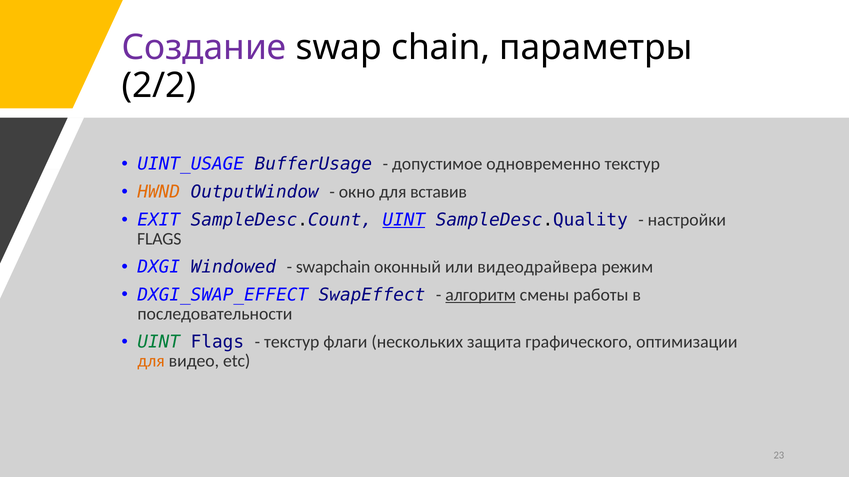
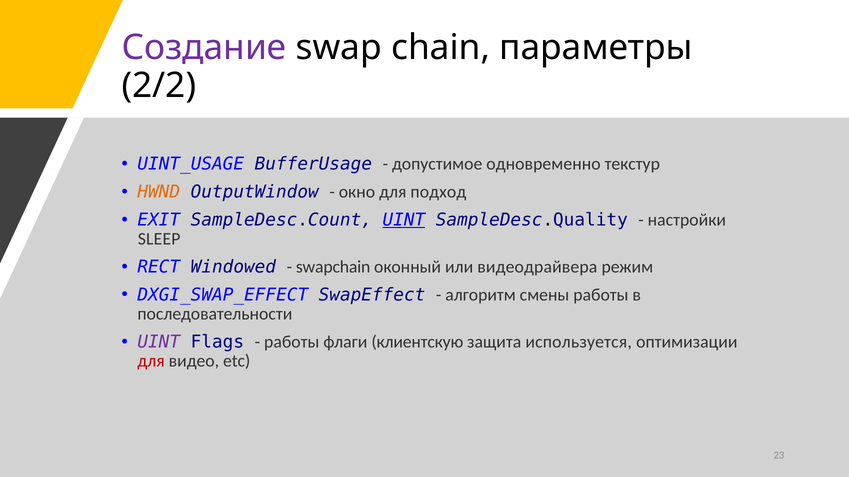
вставив: вставив -> подход
FLAGS at (159, 239): FLAGS -> SLEEP
DXGI: DXGI -> RECT
алгоритм underline: present -> none
UINT at (159, 342) colour: green -> purple
текстур at (292, 342): текстур -> работы
нескольких: нескольких -> клиентскую
графического: графического -> используется
для at (151, 361) colour: orange -> red
